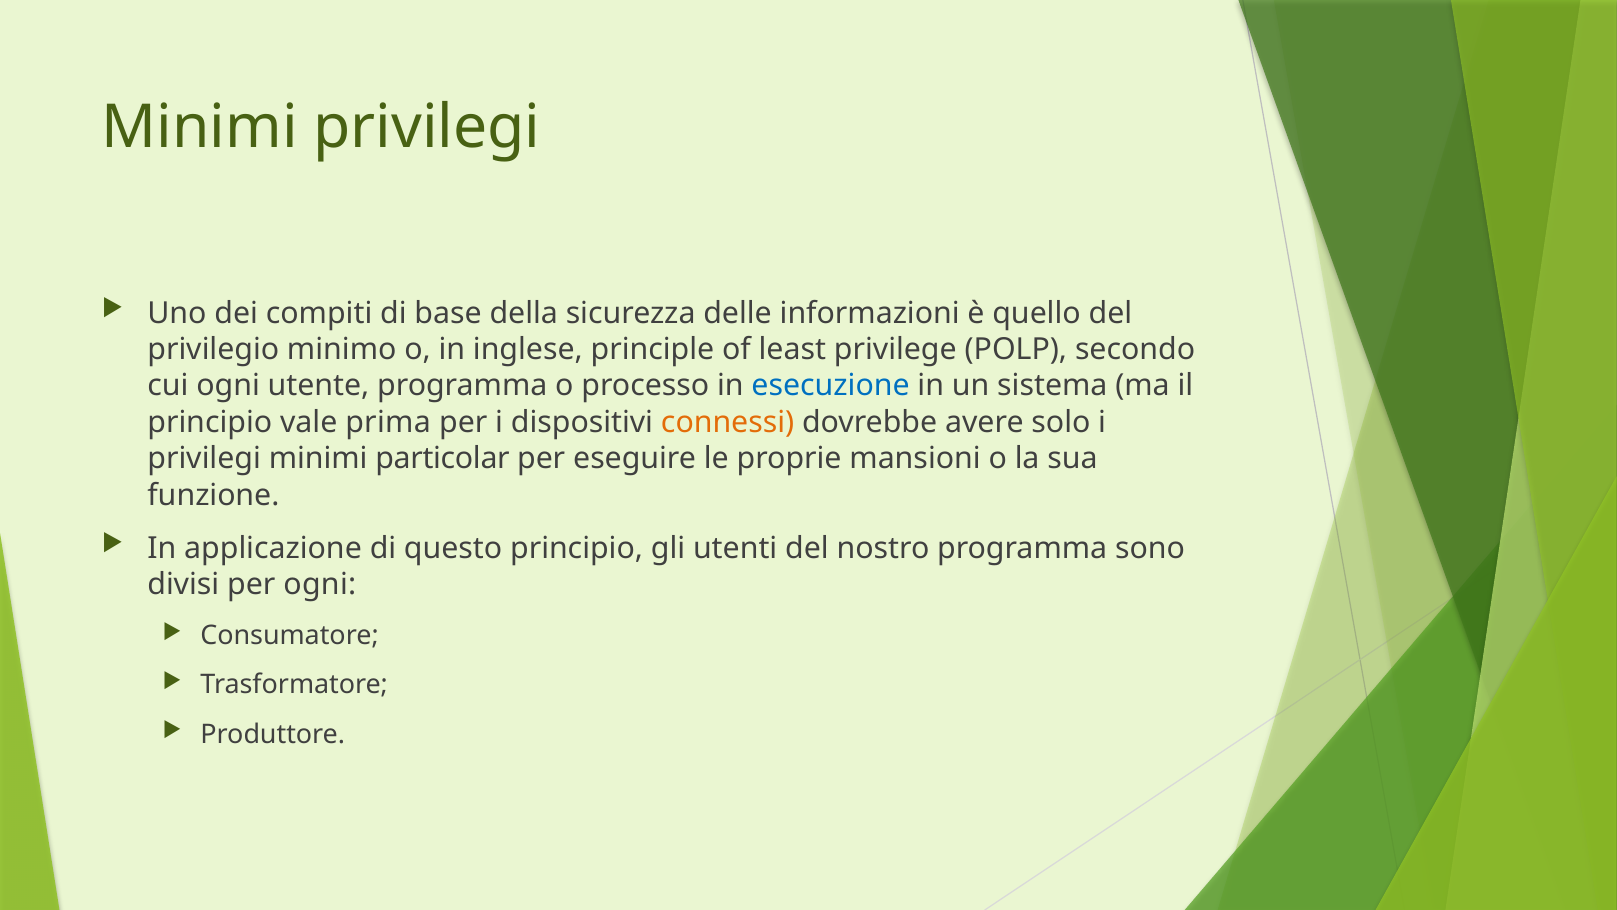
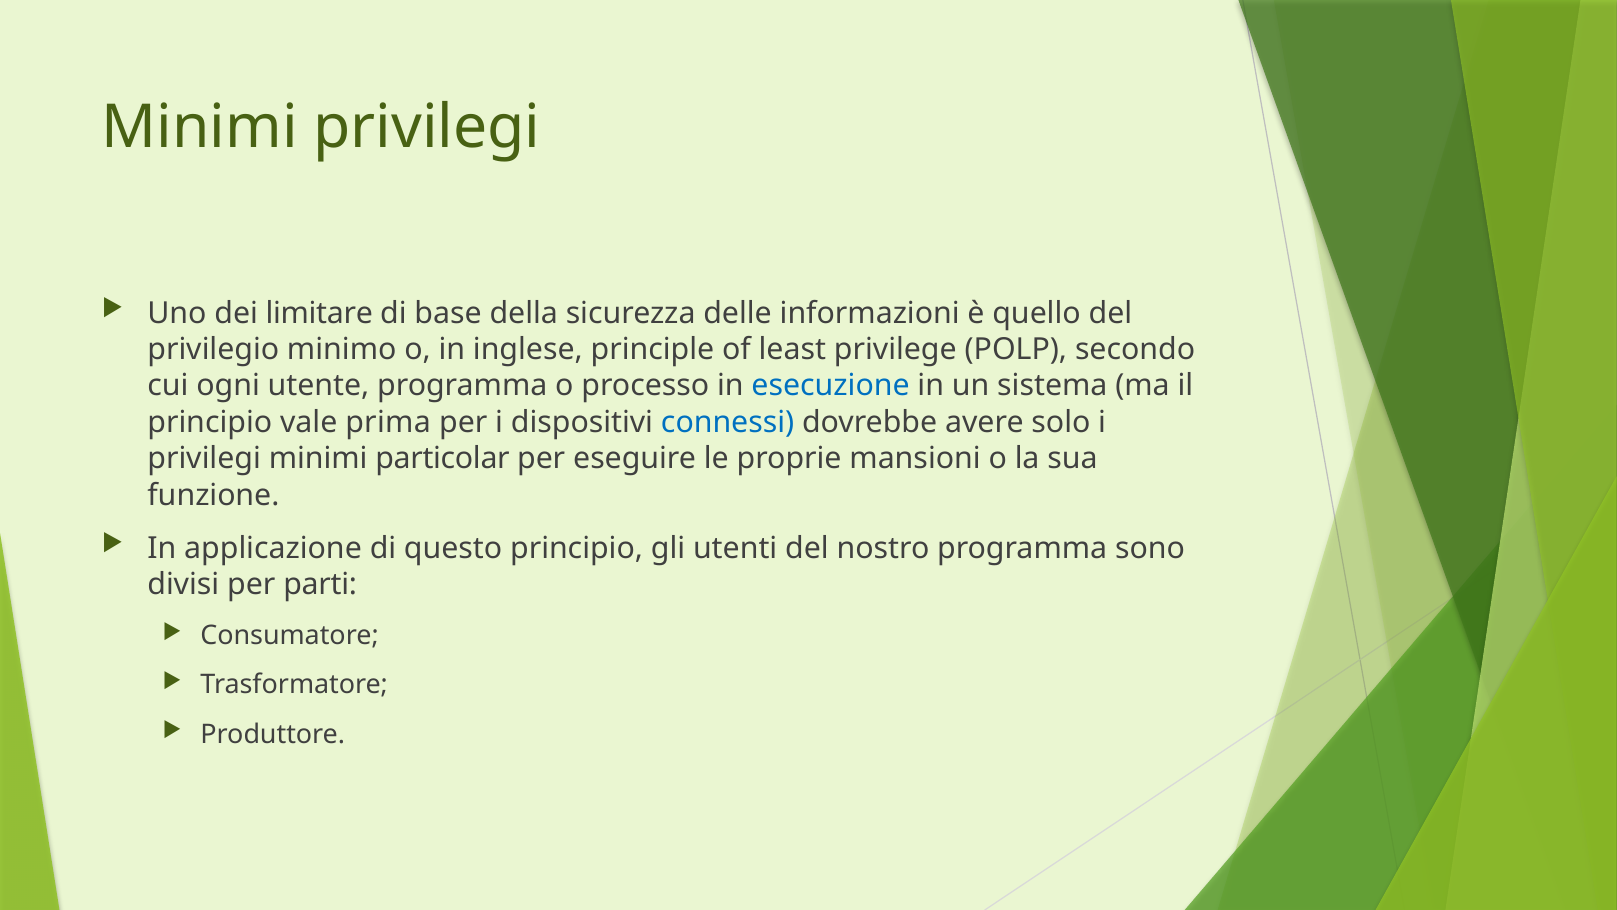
compiti: compiti -> limitare
connessi colour: orange -> blue
per ogni: ogni -> parti
